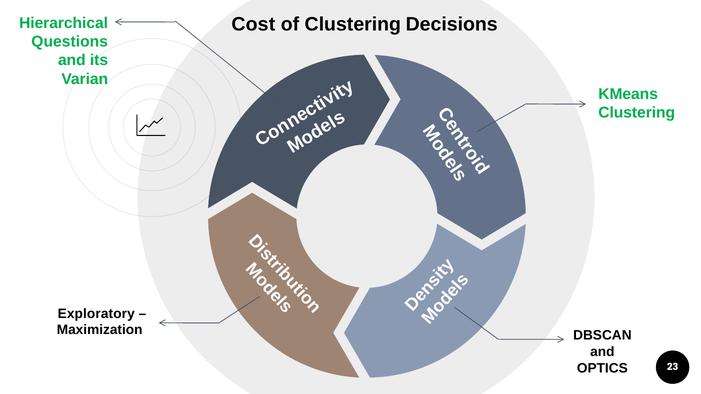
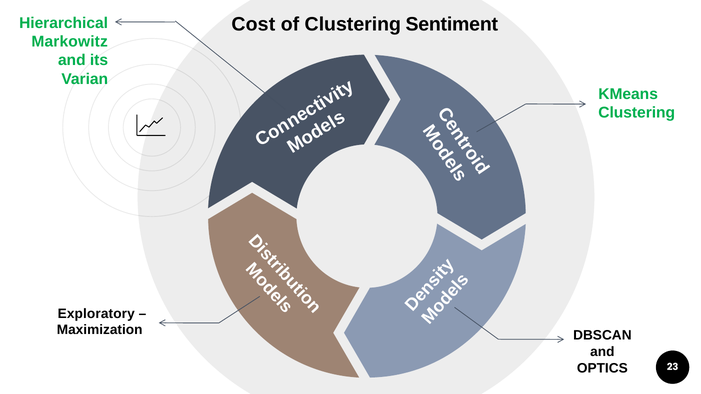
Decisions: Decisions -> Sentiment
Questions: Questions -> Markowitz
